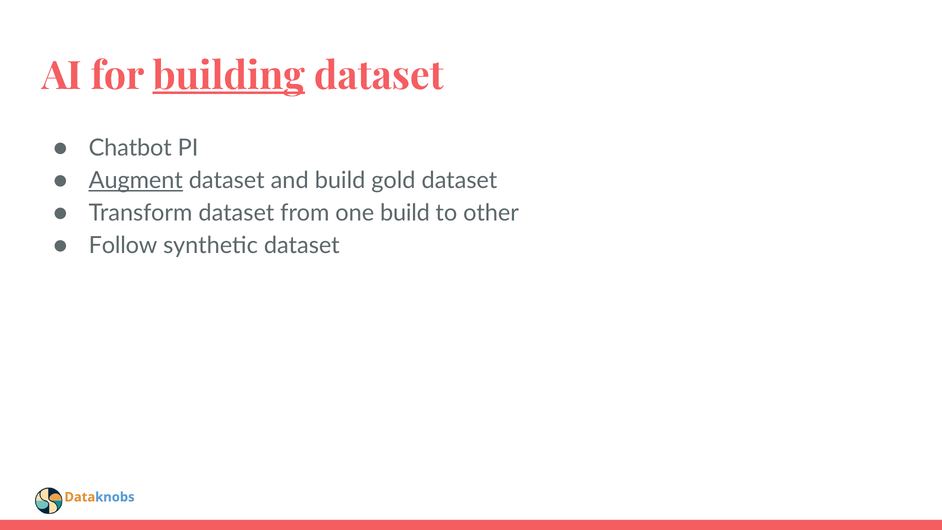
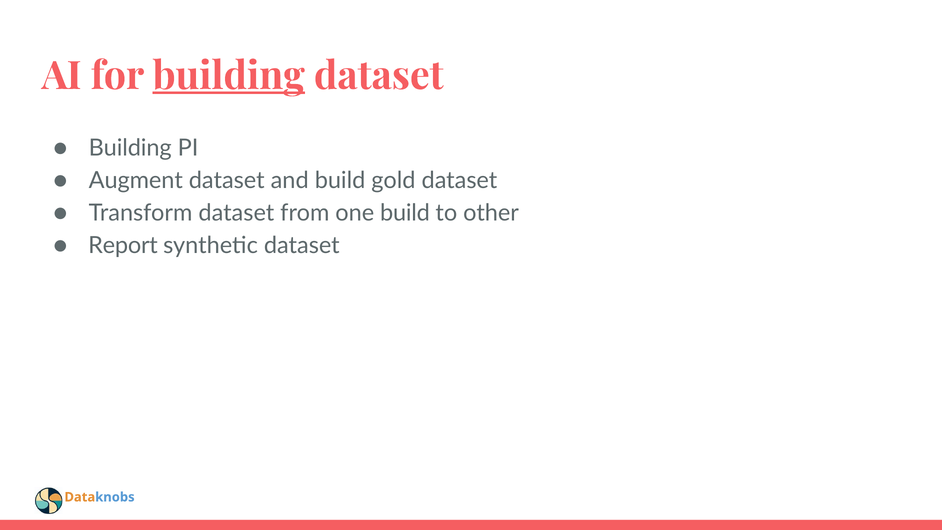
Chatbot at (130, 148): Chatbot -> Building
Augment underline: present -> none
Follow: Follow -> Report
